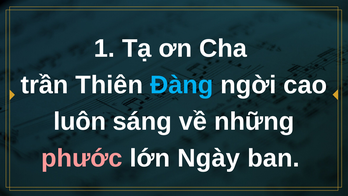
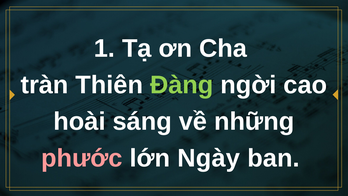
trần: trần -> tràn
Đàng colour: light blue -> light green
luôn: luôn -> hoài
